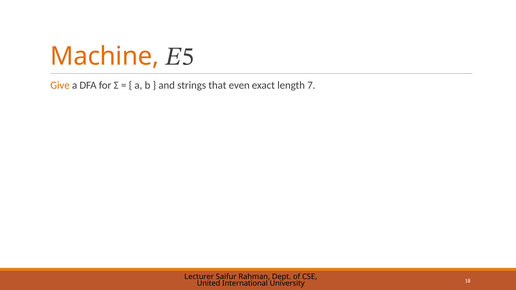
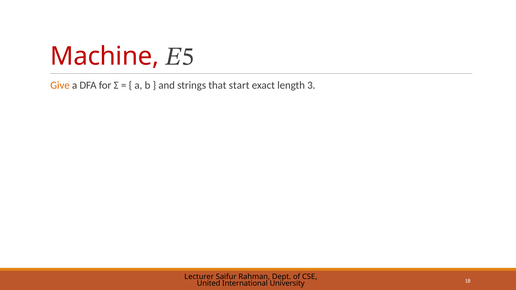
Machine colour: orange -> red
even: even -> start
7: 7 -> 3
